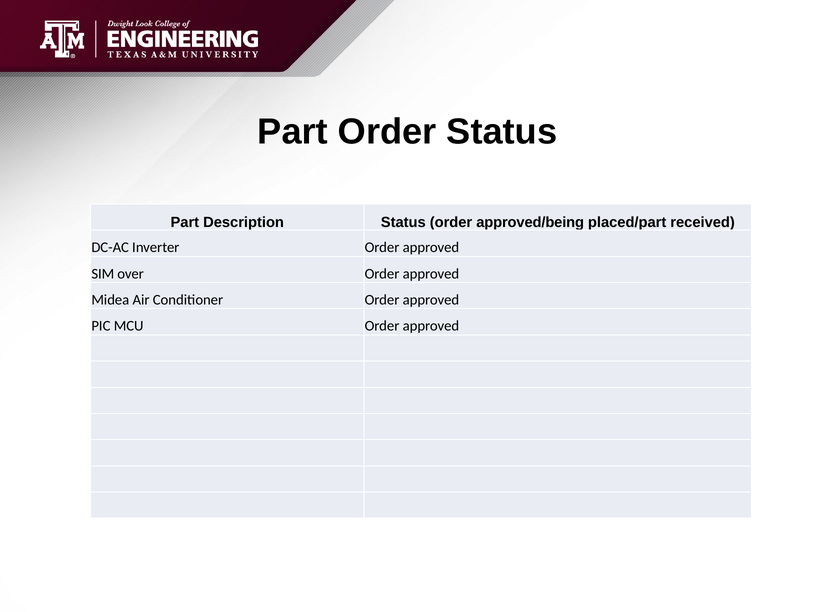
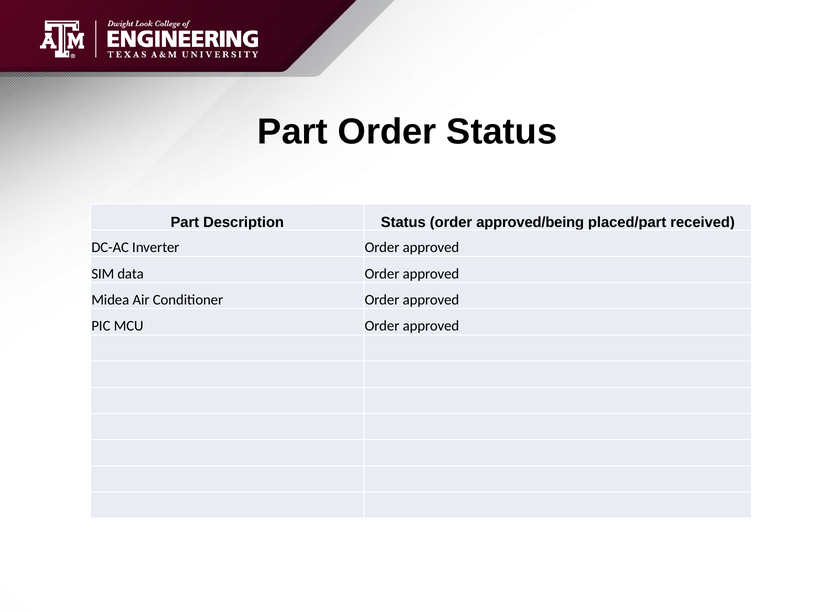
over: over -> data
